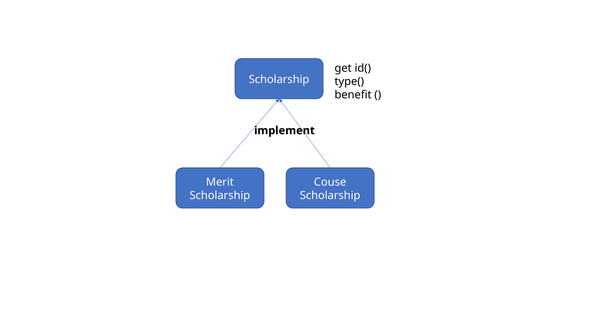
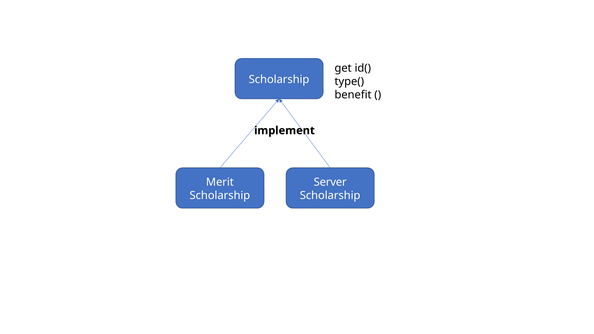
Couse: Couse -> Server
